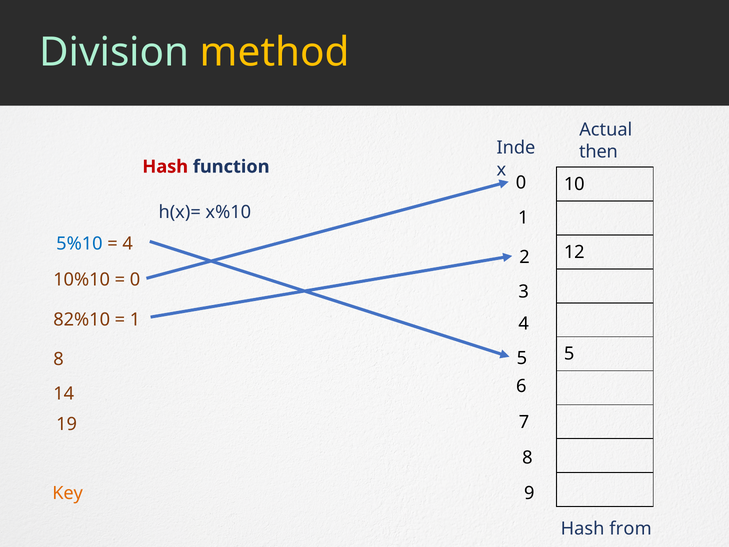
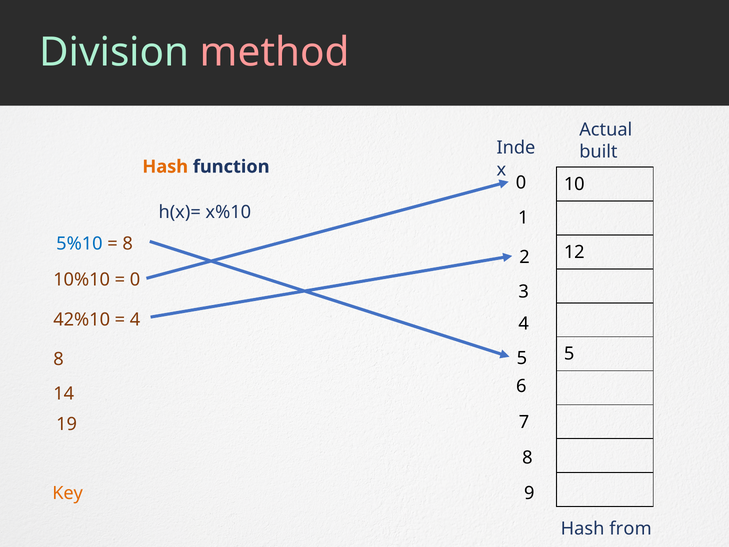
method colour: yellow -> pink
then: then -> built
Hash at (165, 167) colour: red -> orange
4 at (128, 244): 4 -> 8
82%10: 82%10 -> 42%10
1 at (135, 319): 1 -> 4
